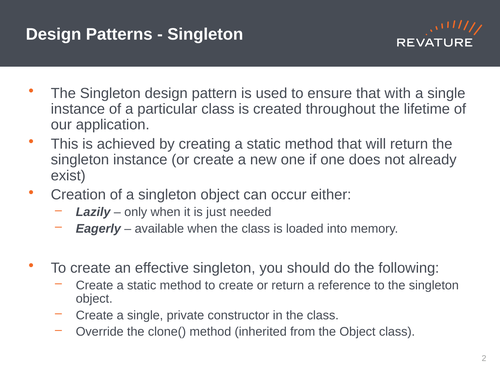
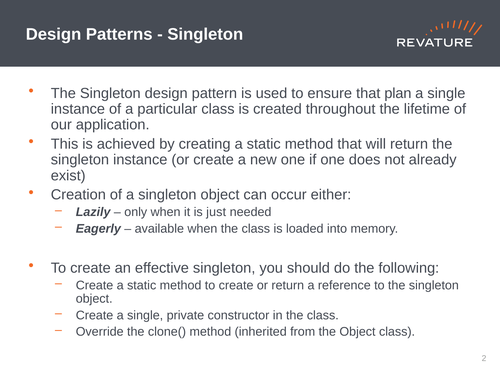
with: with -> plan
